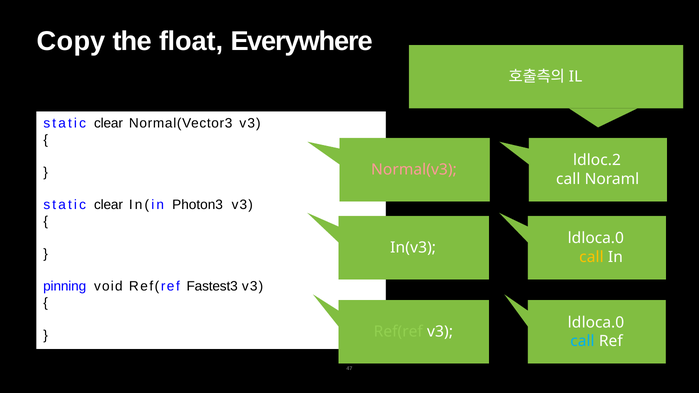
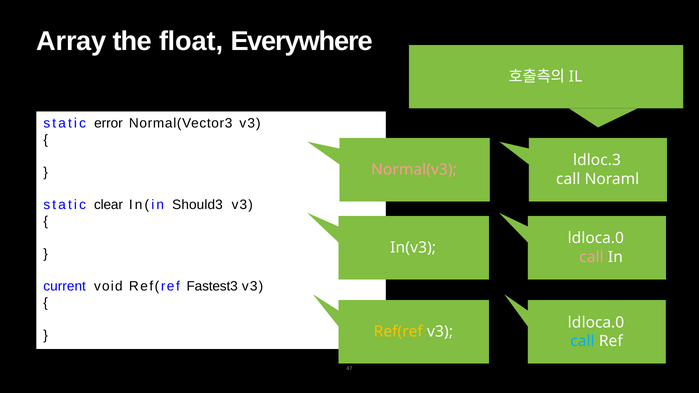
Copy: Copy -> Array
clear at (108, 123): clear -> error
ldloc.2: ldloc.2 -> ldloc.3
Photon3: Photon3 -> Should3
call at (591, 257) colour: yellow -> pink
pinning: pinning -> current
Ref(ref at (398, 332) colour: light green -> yellow
